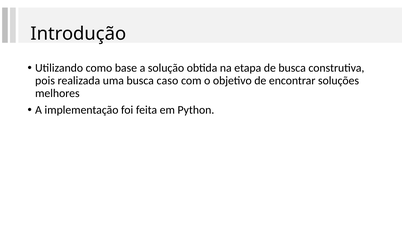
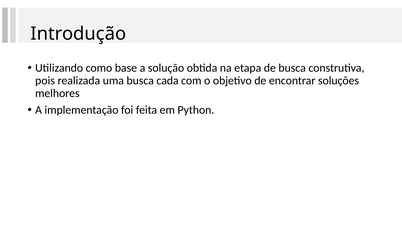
caso: caso -> cada
